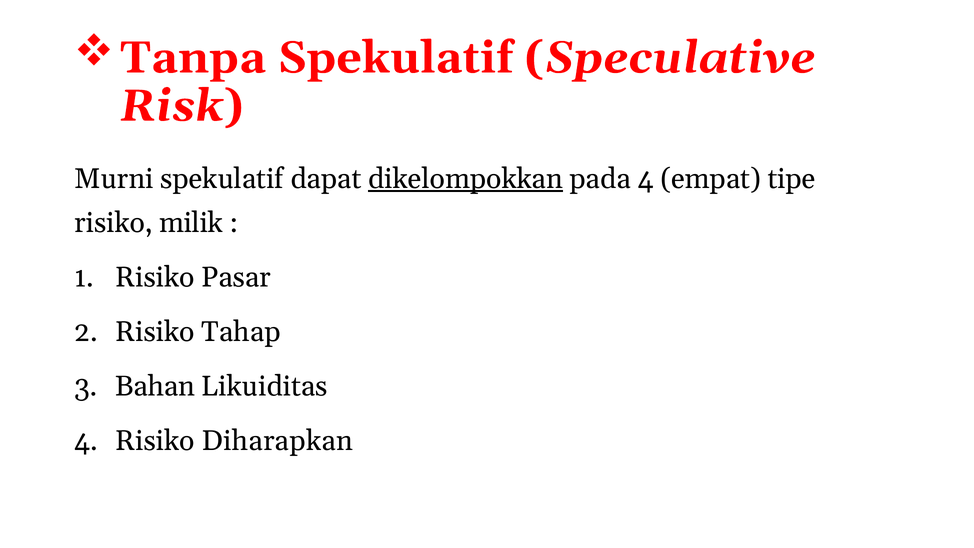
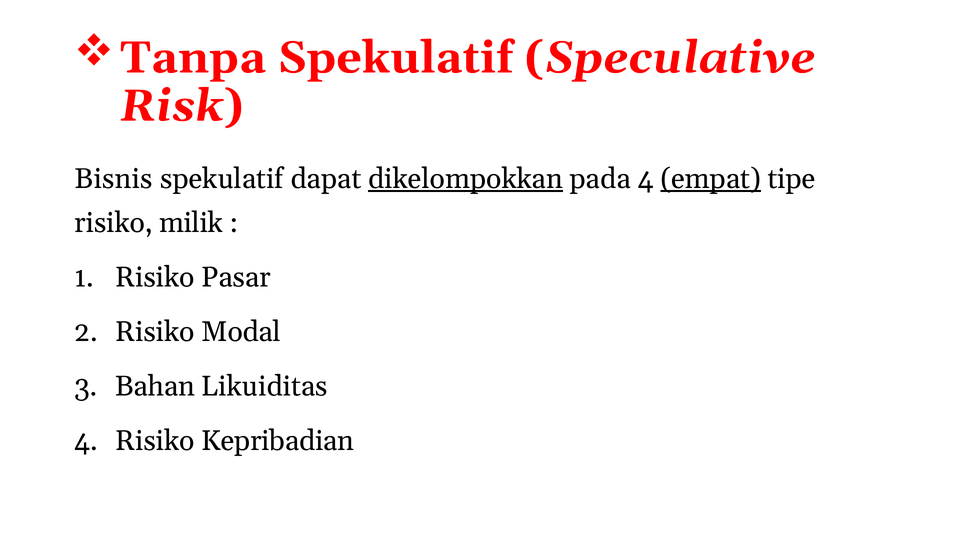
Murni: Murni -> Bisnis
empat underline: none -> present
Tahap: Tahap -> Modal
Diharapkan: Diharapkan -> Kepribadian
